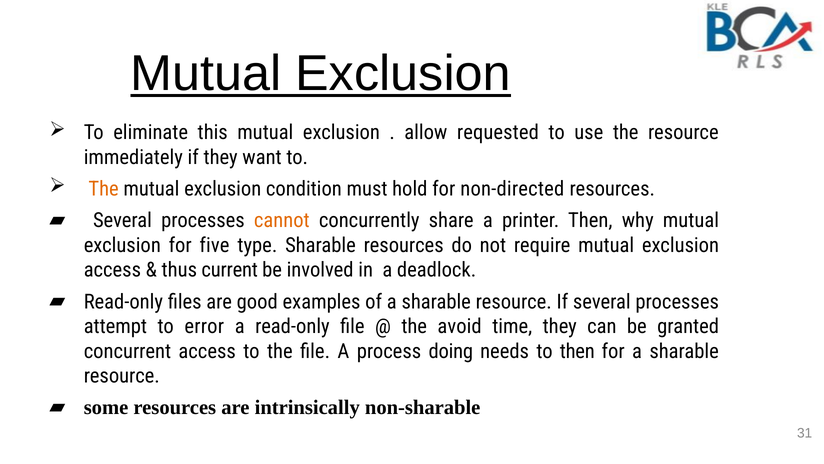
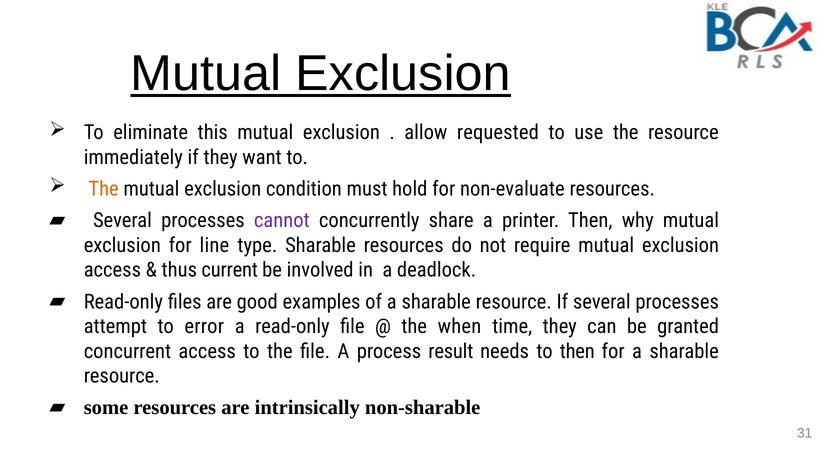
non-directed: non-directed -> non-evaluate
cannot colour: orange -> purple
five: five -> line
avoid: avoid -> when
doing: doing -> result
